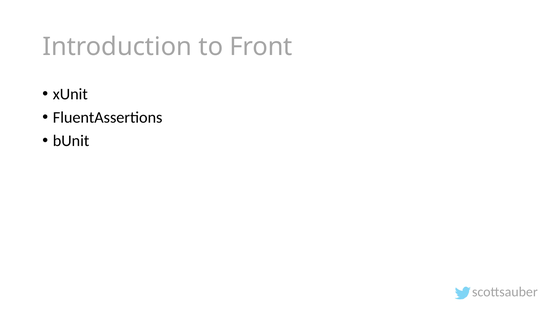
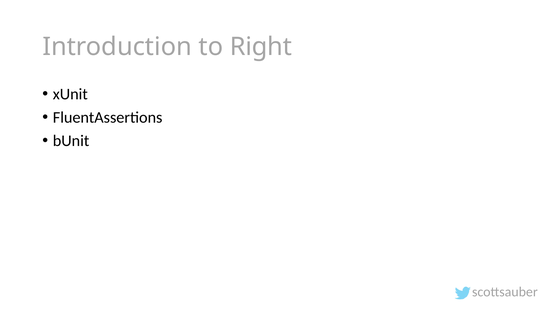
Front: Front -> Right
